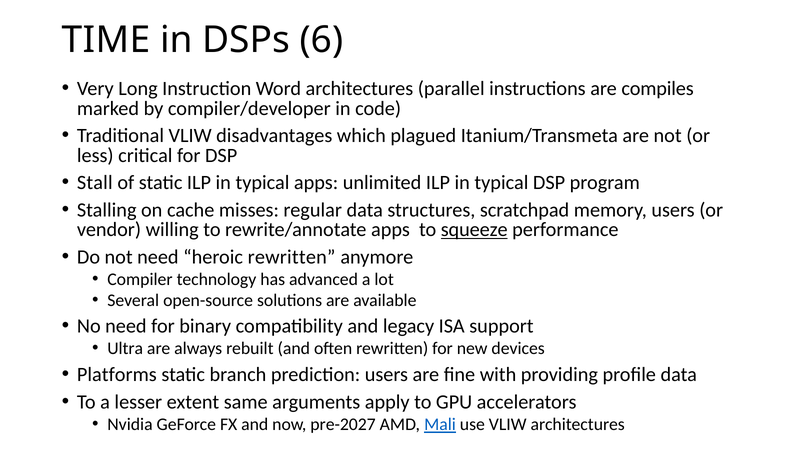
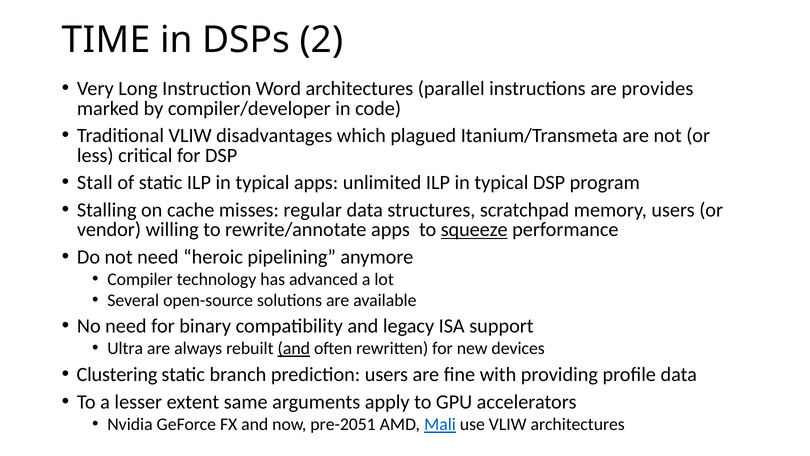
6: 6 -> 2
compiles: compiles -> provides
heroic rewritten: rewritten -> pipelining
and at (294, 348) underline: none -> present
Platforms: Platforms -> Clustering
pre-2027: pre-2027 -> pre-2051
